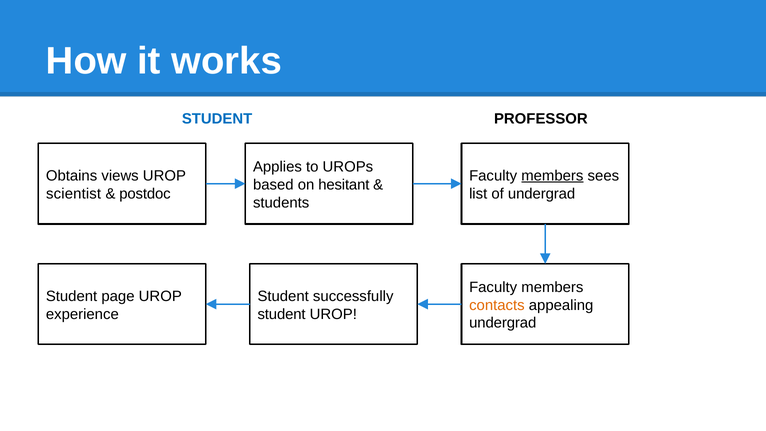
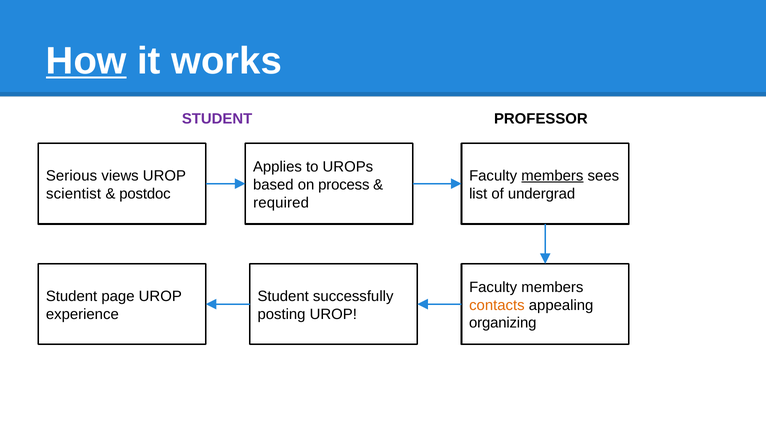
How underline: none -> present
STUDENT at (217, 119) colour: blue -> purple
Obtains: Obtains -> Serious
hesitant: hesitant -> process
students: students -> required
student at (282, 314): student -> posting
undergrad at (503, 323): undergrad -> organizing
